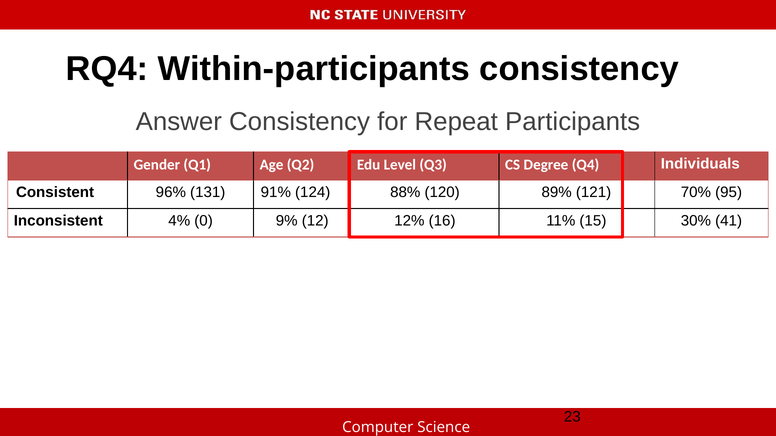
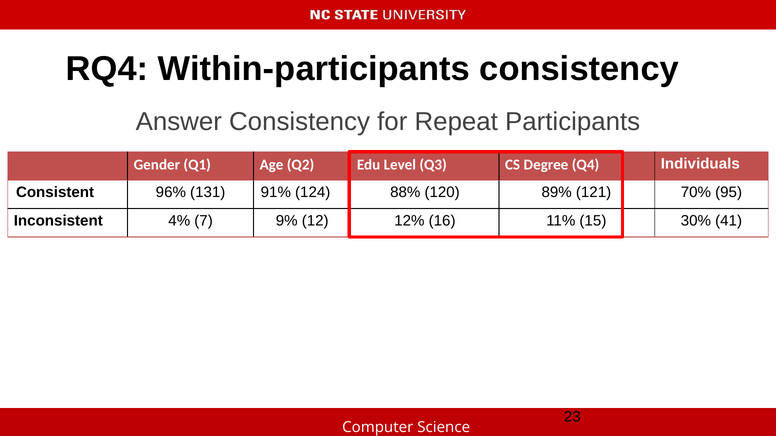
0: 0 -> 7
